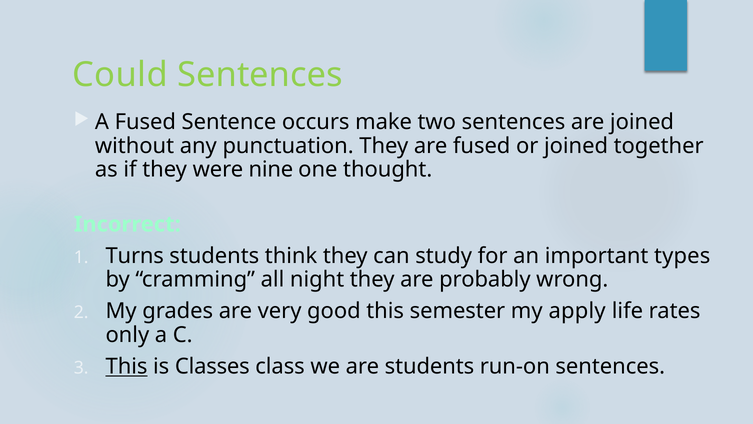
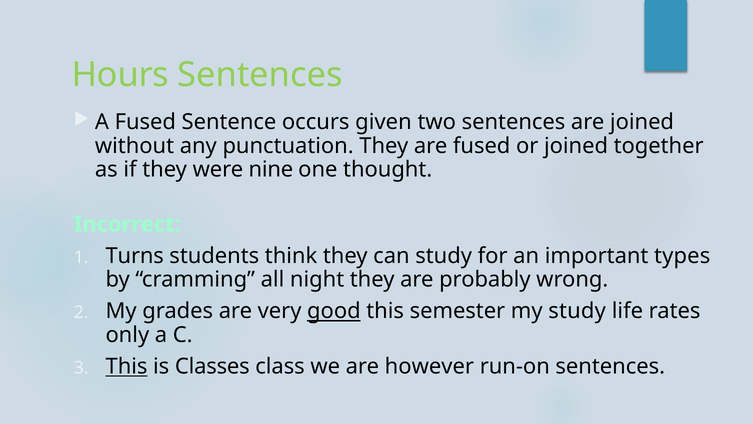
Could: Could -> Hours
make: make -> given
good underline: none -> present
my apply: apply -> study
are students: students -> however
